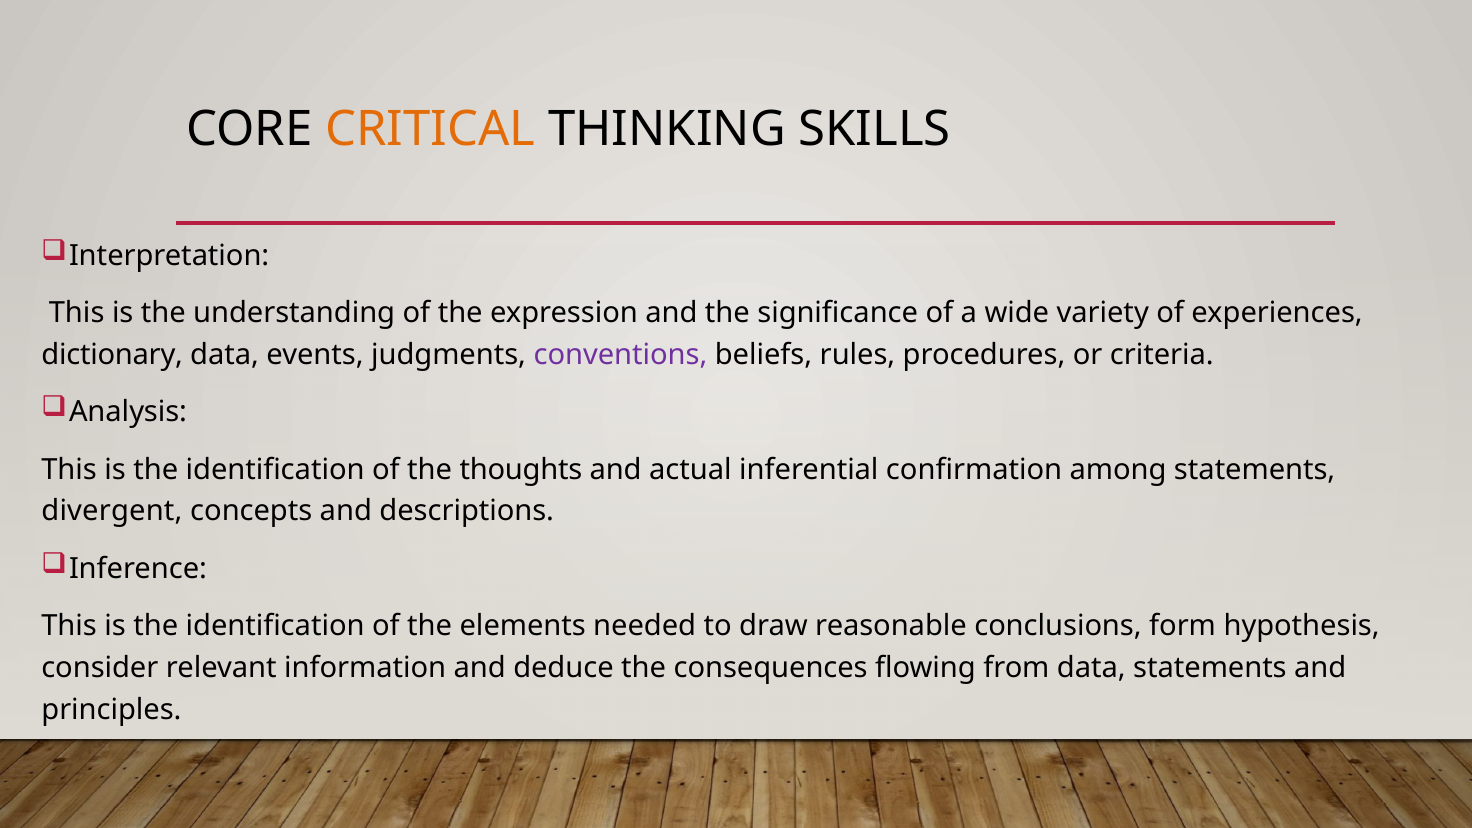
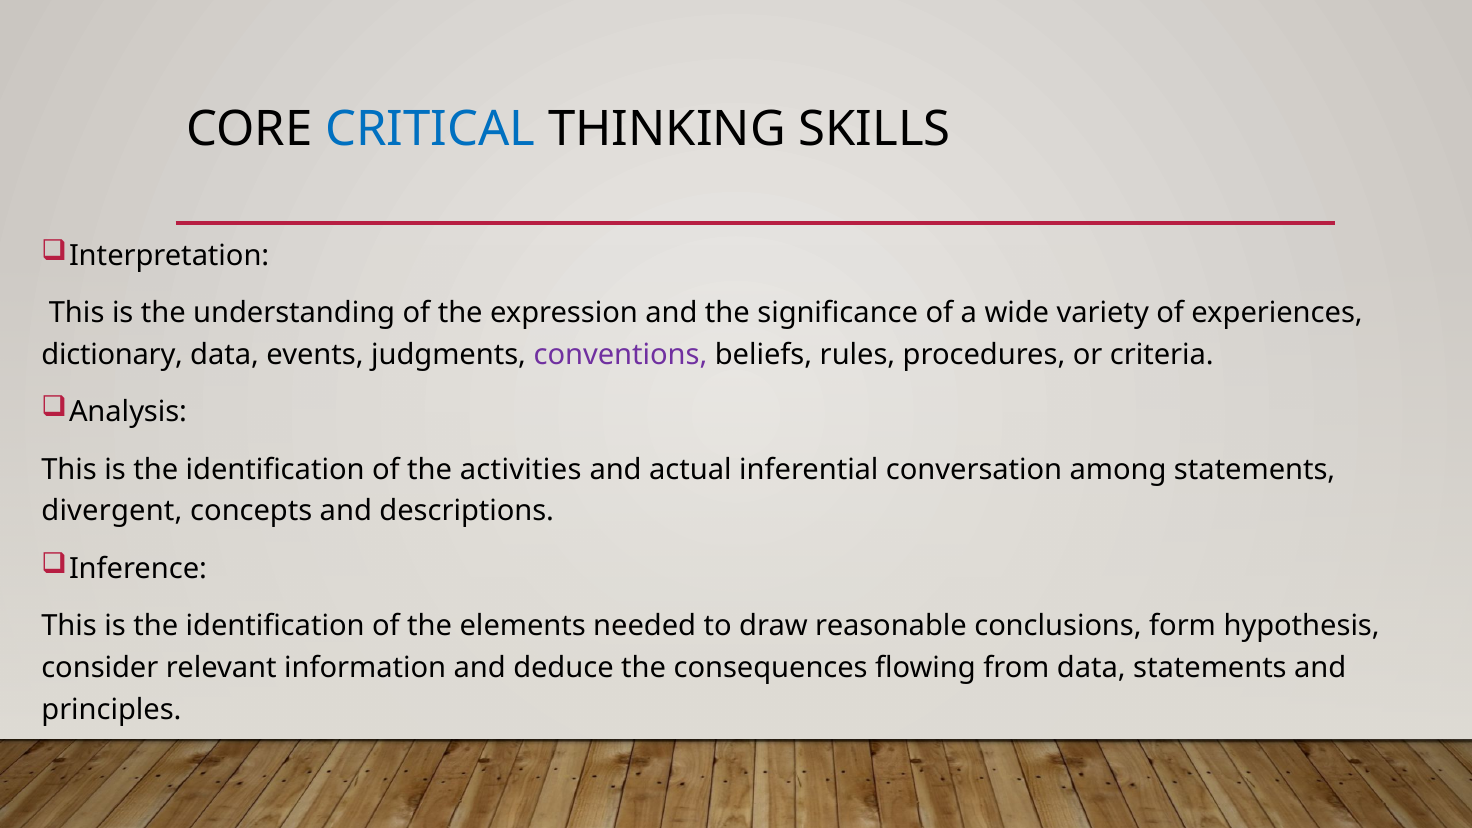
CRITICAL colour: orange -> blue
thoughts: thoughts -> activities
confirmation: confirmation -> conversation
